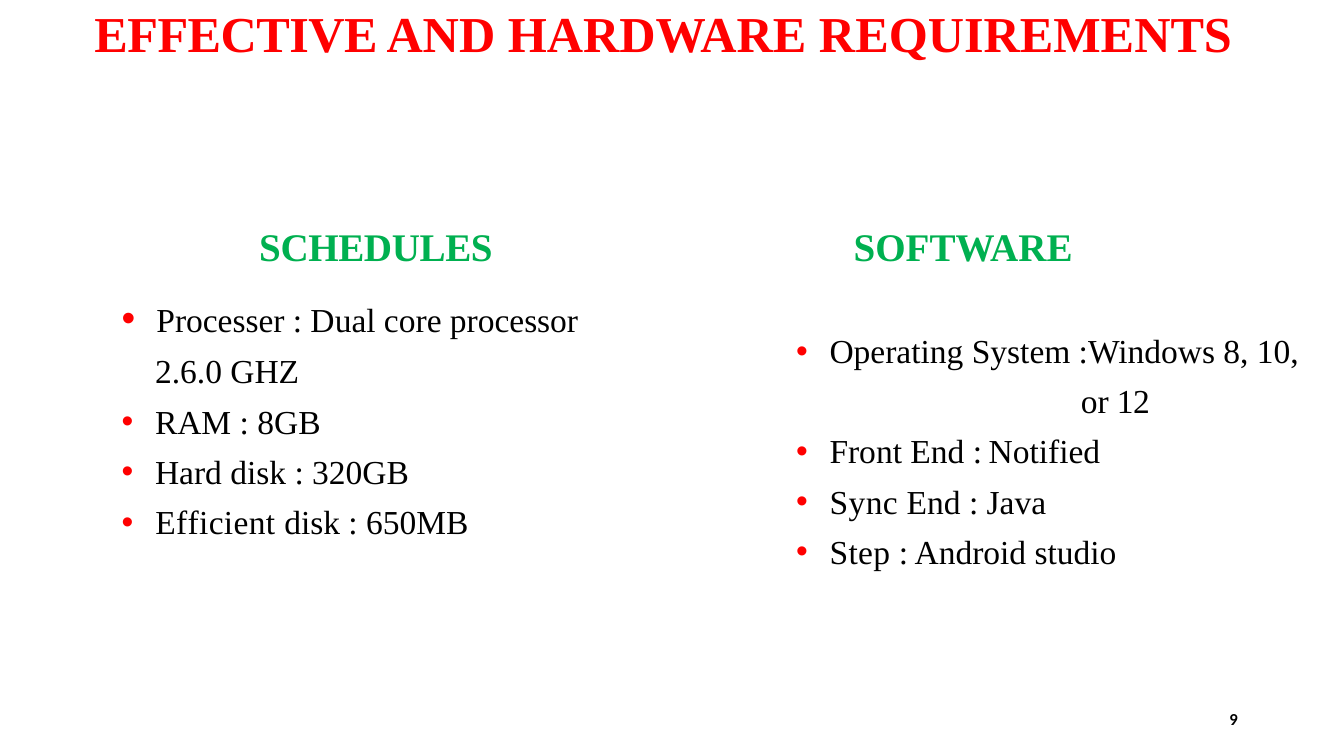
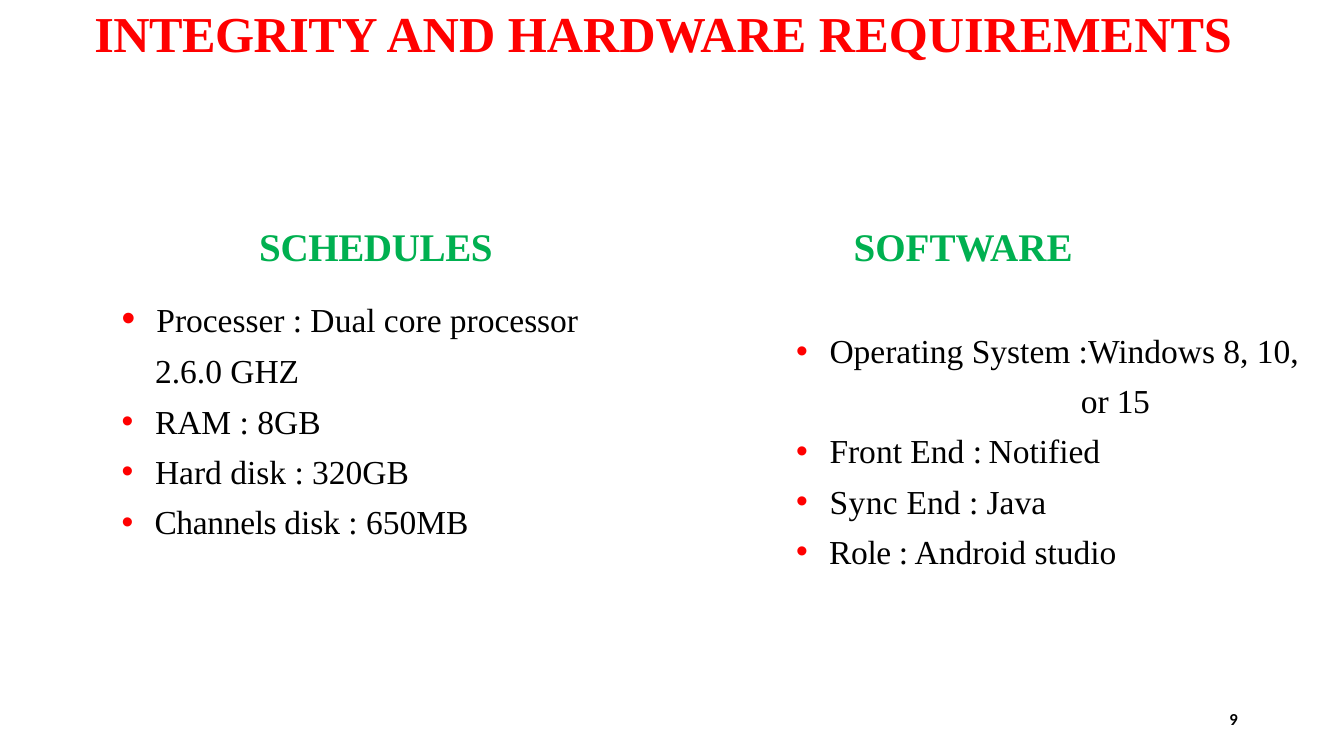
EFFECTIVE: EFFECTIVE -> INTEGRITY
12: 12 -> 15
Efficient: Efficient -> Channels
Step: Step -> Role
